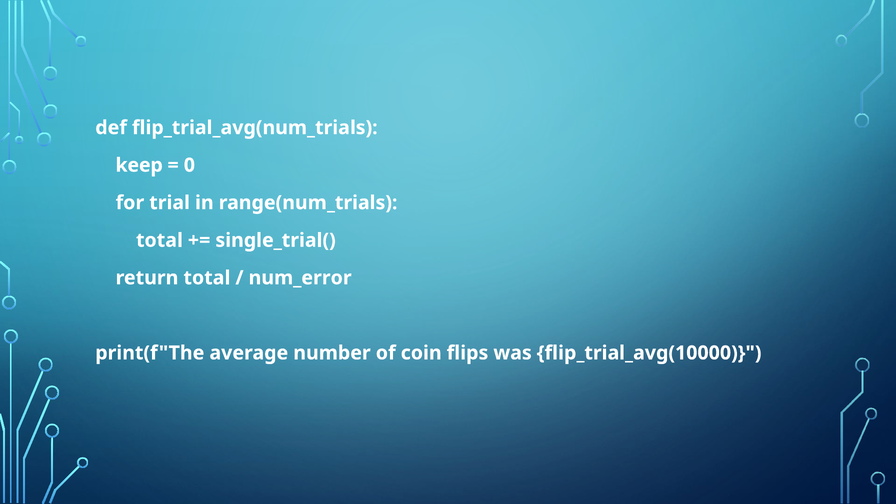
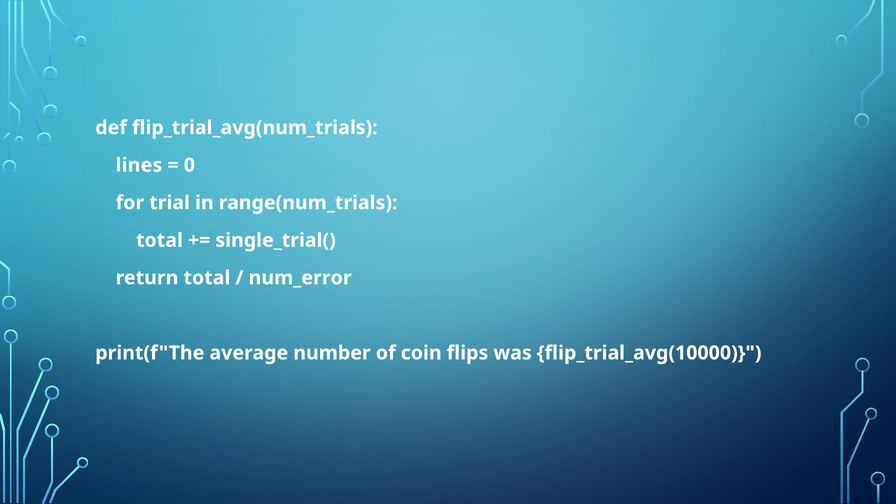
keep: keep -> lines
